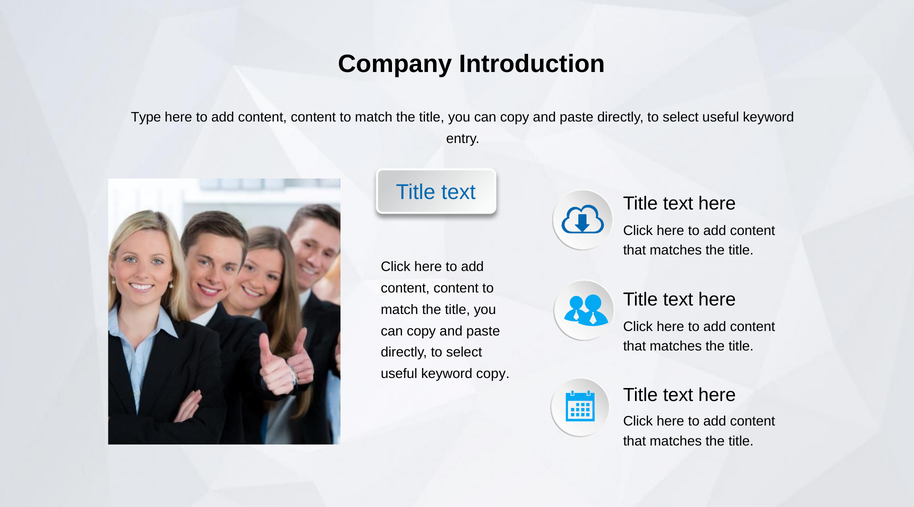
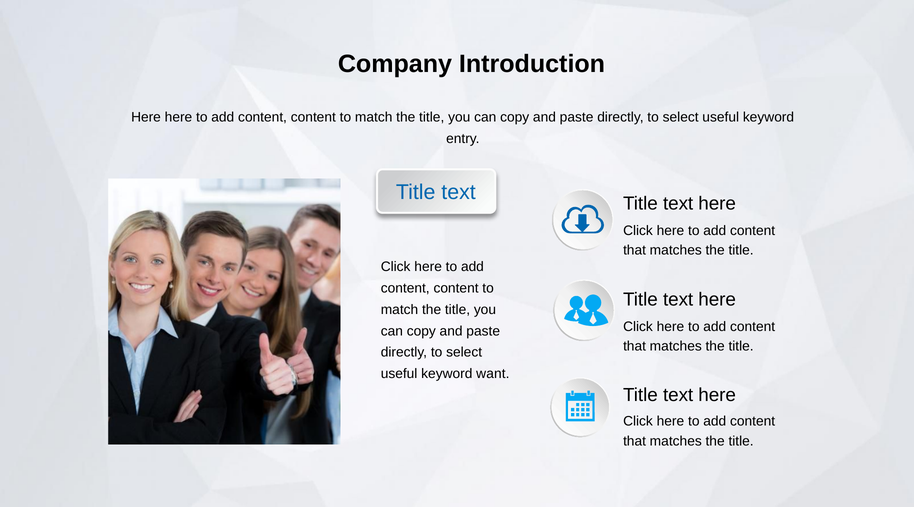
Type at (146, 117): Type -> Here
keyword copy: copy -> want
